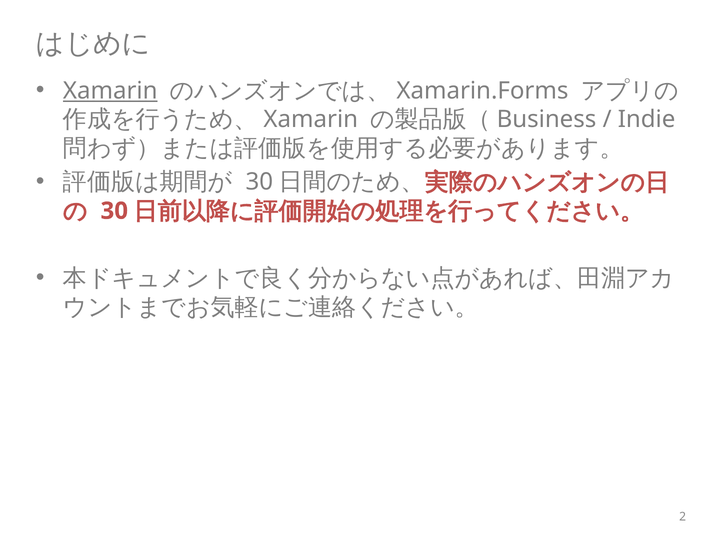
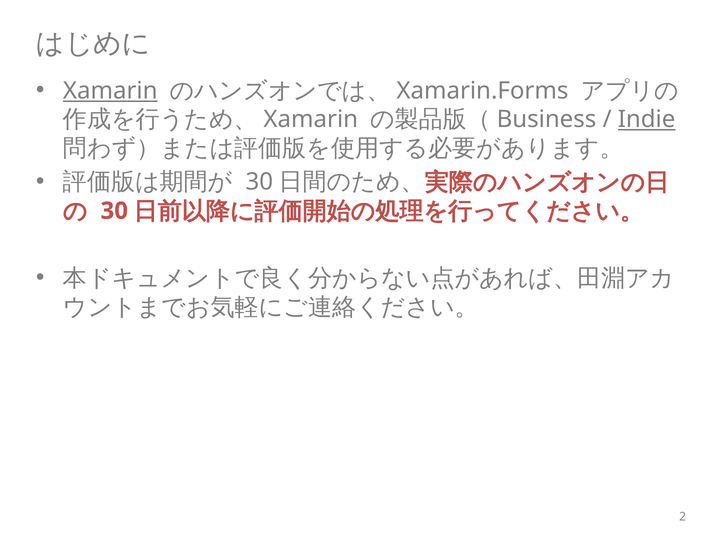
Indie underline: none -> present
